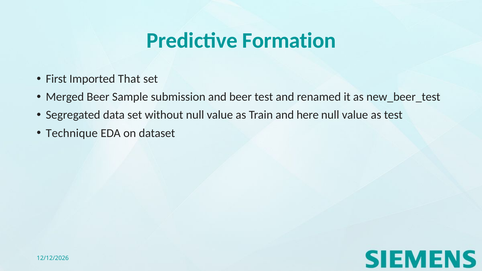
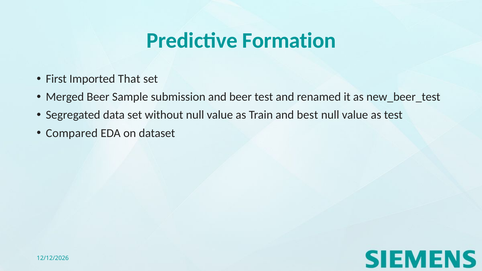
here: here -> best
Technique: Technique -> Compared
